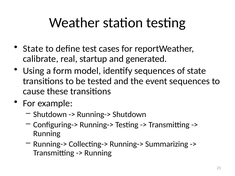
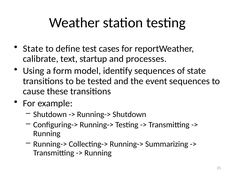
real: real -> text
generated: generated -> processes
